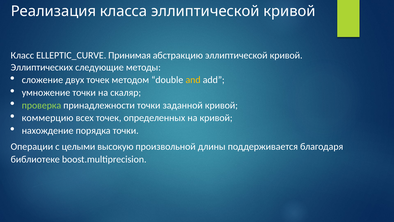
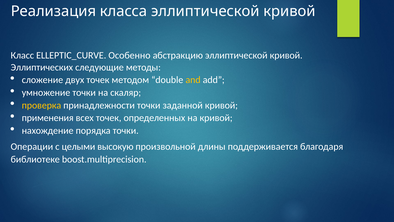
Принимая: Принимая -> Особенно
проверка colour: light green -> yellow
коммерцию: коммерцию -> применения
